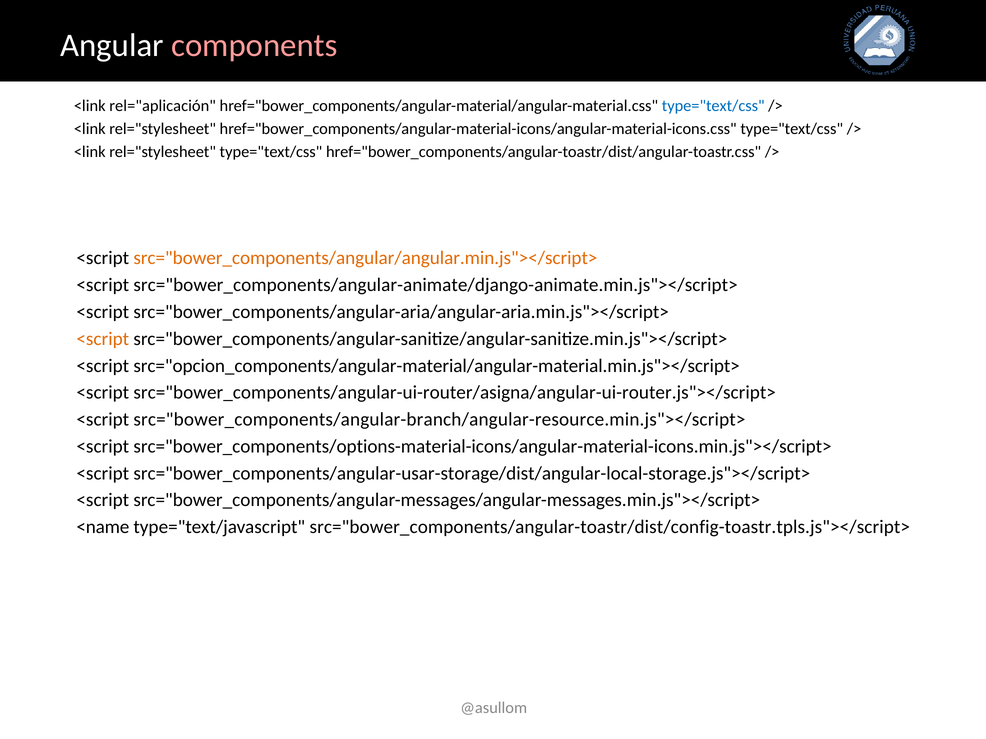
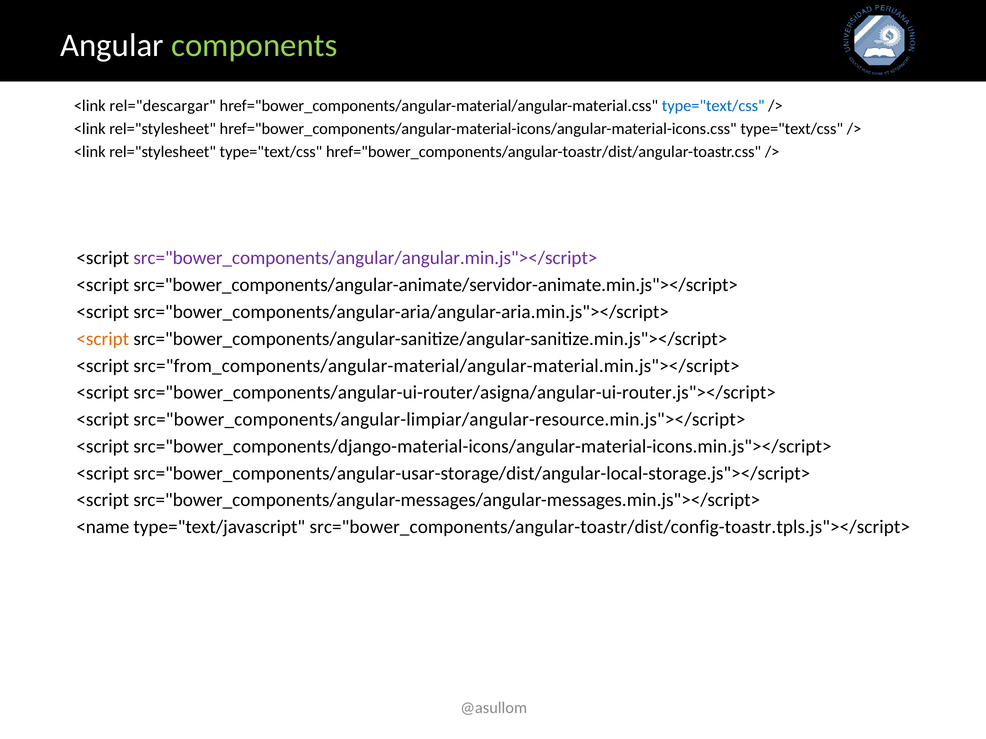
components colour: pink -> light green
rel="aplicación: rel="aplicación -> rel="descargar
src="bower_components/angular/angular.min.js"></script> colour: orange -> purple
src="bower_components/angular-animate/django-animate.min.js"></script>: src="bower_components/angular-animate/django-animate.min.js"></script> -> src="bower_components/angular-animate/servidor-animate.min.js"></script>
src="opcion_components/angular-material/angular-material.min.js"></script>: src="opcion_components/angular-material/angular-material.min.js"></script> -> src="from_components/angular-material/angular-material.min.js"></script>
src="bower_components/angular-branch/angular-resource.min.js"></script>: src="bower_components/angular-branch/angular-resource.min.js"></script> -> src="bower_components/angular-limpiar/angular-resource.min.js"></script>
src="bower_components/options-material-icons/angular-material-icons.min.js"></script>: src="bower_components/options-material-icons/angular-material-icons.min.js"></script> -> src="bower_components/django-material-icons/angular-material-icons.min.js"></script>
